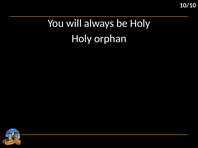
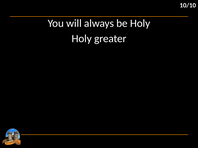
orphan: orphan -> greater
